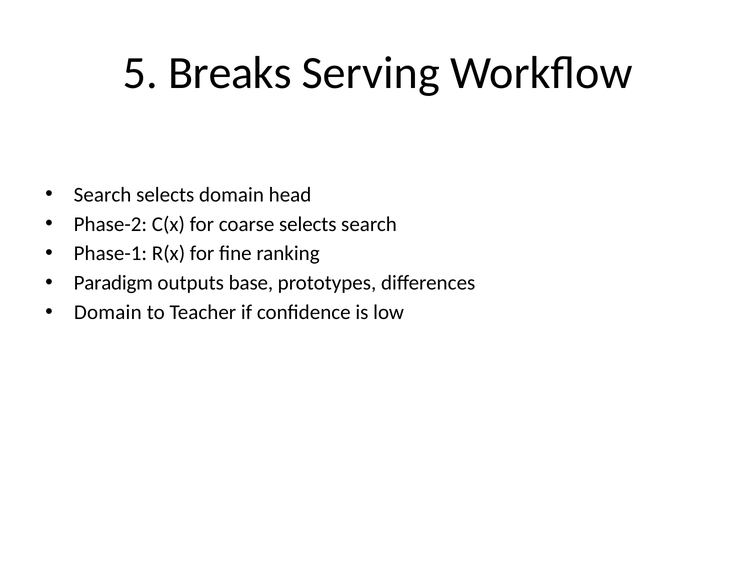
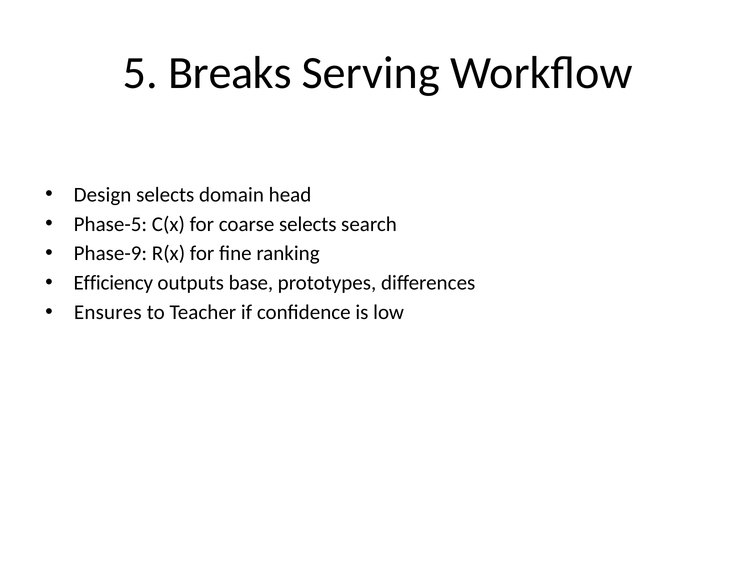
Search at (103, 195): Search -> Design
Phase-2: Phase-2 -> Phase-5
Phase-1: Phase-1 -> Phase-9
Paradigm: Paradigm -> Efficiency
Domain at (108, 312): Domain -> Ensures
